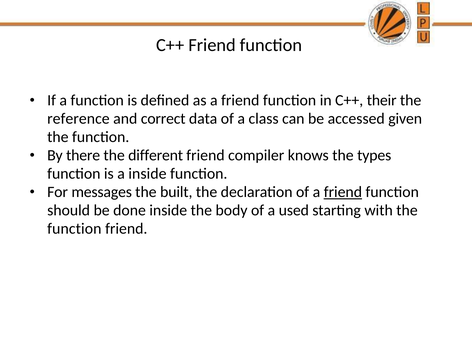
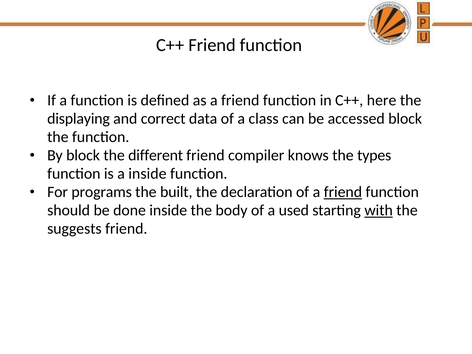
their: their -> here
reference: reference -> displaying
accessed given: given -> block
By there: there -> block
messages: messages -> programs
with underline: none -> present
function at (74, 229): function -> suggests
